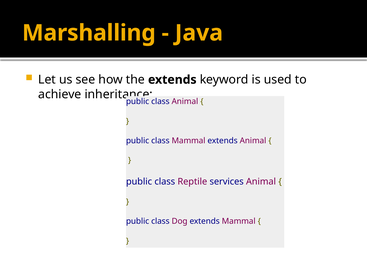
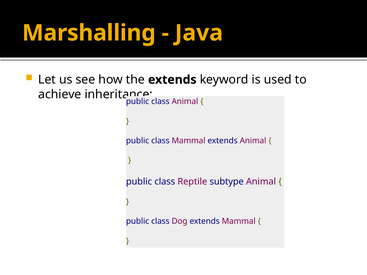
services: services -> subtype
